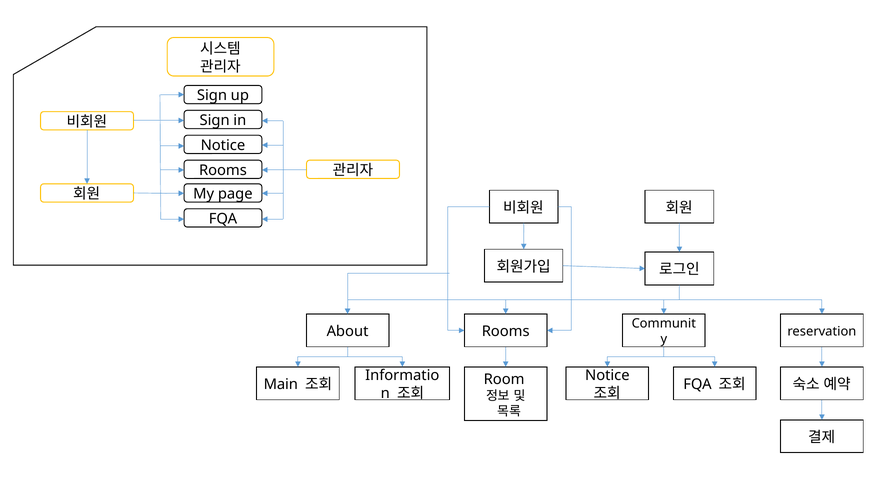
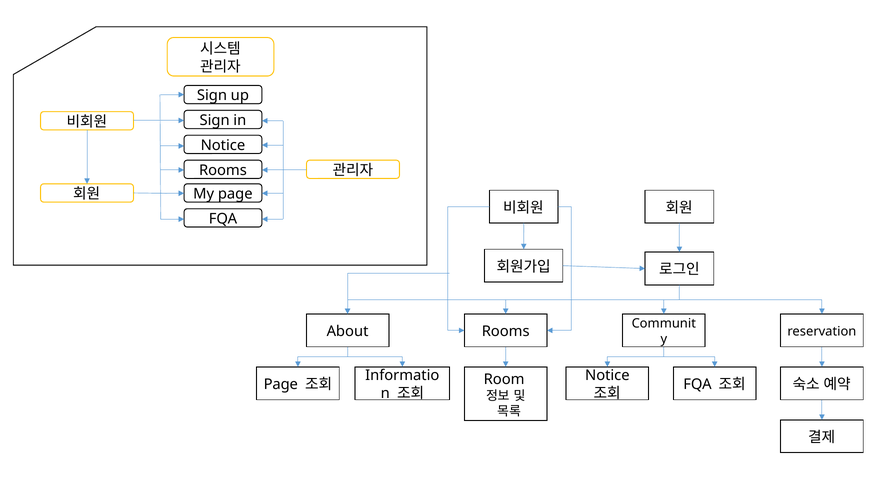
Main at (281, 384): Main -> Page
